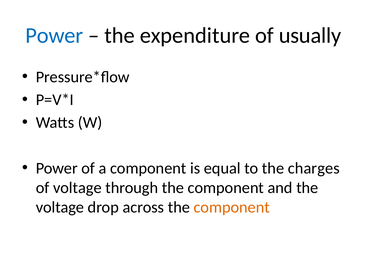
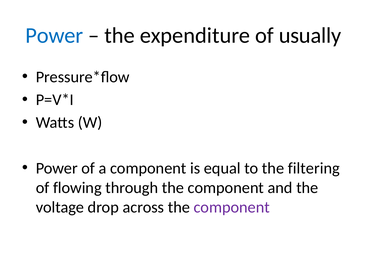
charges: charges -> filtering
of voltage: voltage -> flowing
component at (232, 208) colour: orange -> purple
